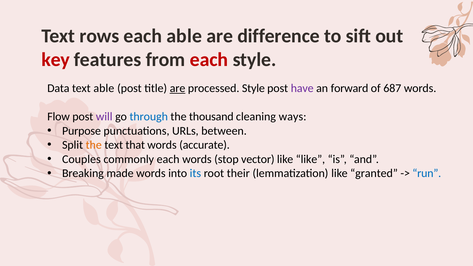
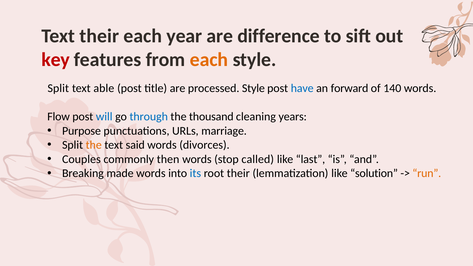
Text rows: rows -> their
each able: able -> year
each at (209, 60) colour: red -> orange
Data at (58, 88): Data -> Split
are at (178, 88) underline: present -> none
have colour: purple -> blue
687: 687 -> 140
will colour: purple -> blue
ways: ways -> years
between: between -> marriage
that: that -> said
accurate: accurate -> divorces
commonly each: each -> then
vector: vector -> called
like like: like -> last
granted: granted -> solution
run colour: blue -> orange
